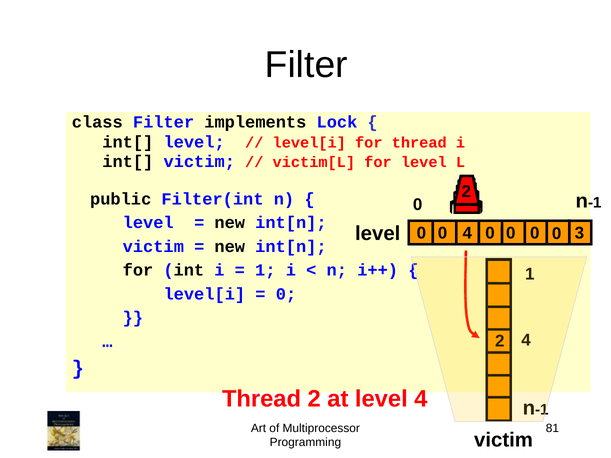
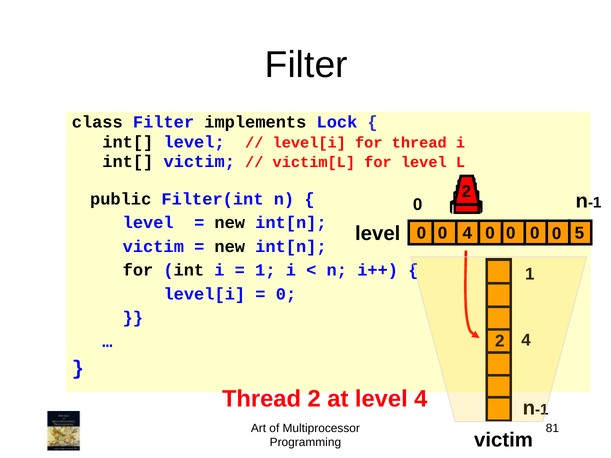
3: 3 -> 5
